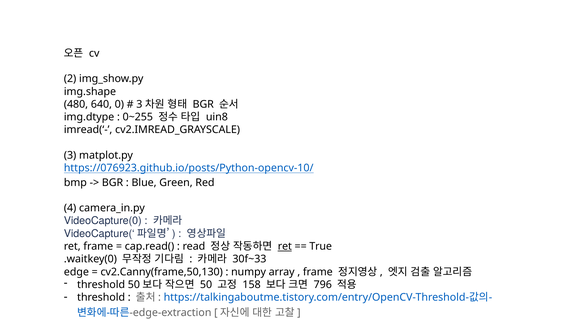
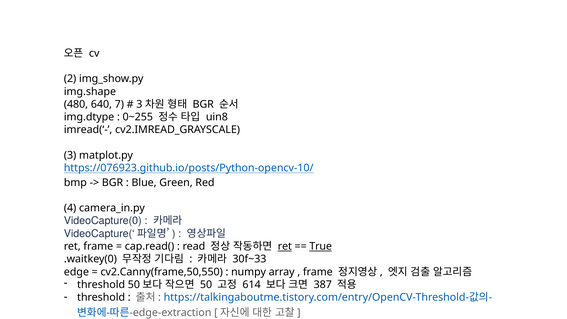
0: 0 -> 7
True underline: none -> present
cv2.Canny(frame,50,130: cv2.Canny(frame,50,130 -> cv2.Canny(frame,50,550
158: 158 -> 614
796: 796 -> 387
